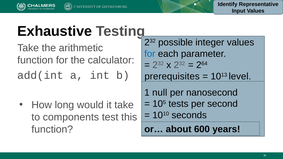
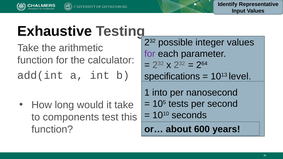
for at (150, 54) colour: blue -> purple
prerequisites: prerequisites -> specifications
null: null -> into
